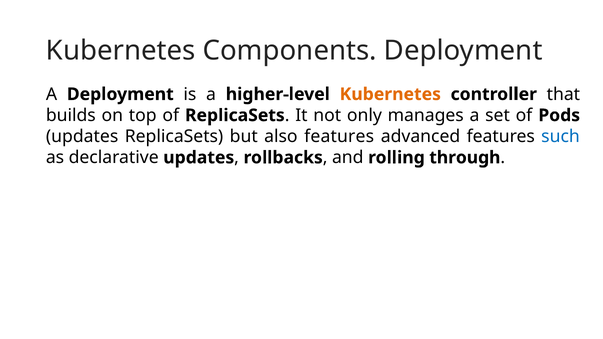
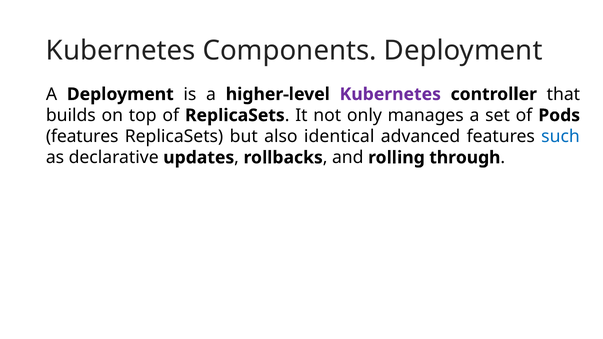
Kubernetes at (390, 94) colour: orange -> purple
updates at (82, 137): updates -> features
also features: features -> identical
